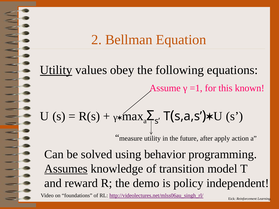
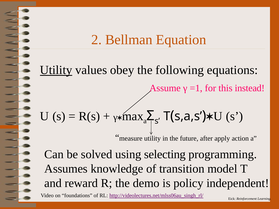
known: known -> instead
behavior: behavior -> selecting
Assumes underline: present -> none
